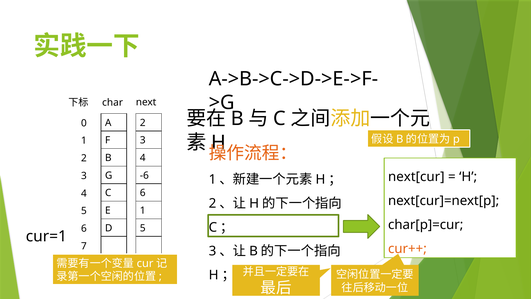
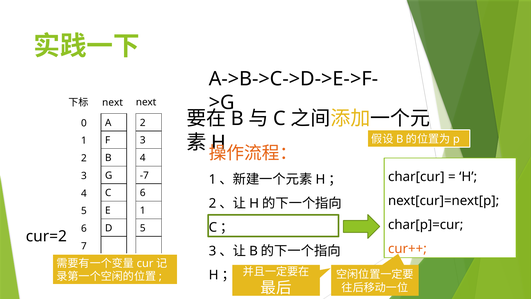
char at (113, 102): char -> next
-6: -6 -> -7
next[cur: next[cur -> char[cur
cur=1: cur=1 -> cur=2
